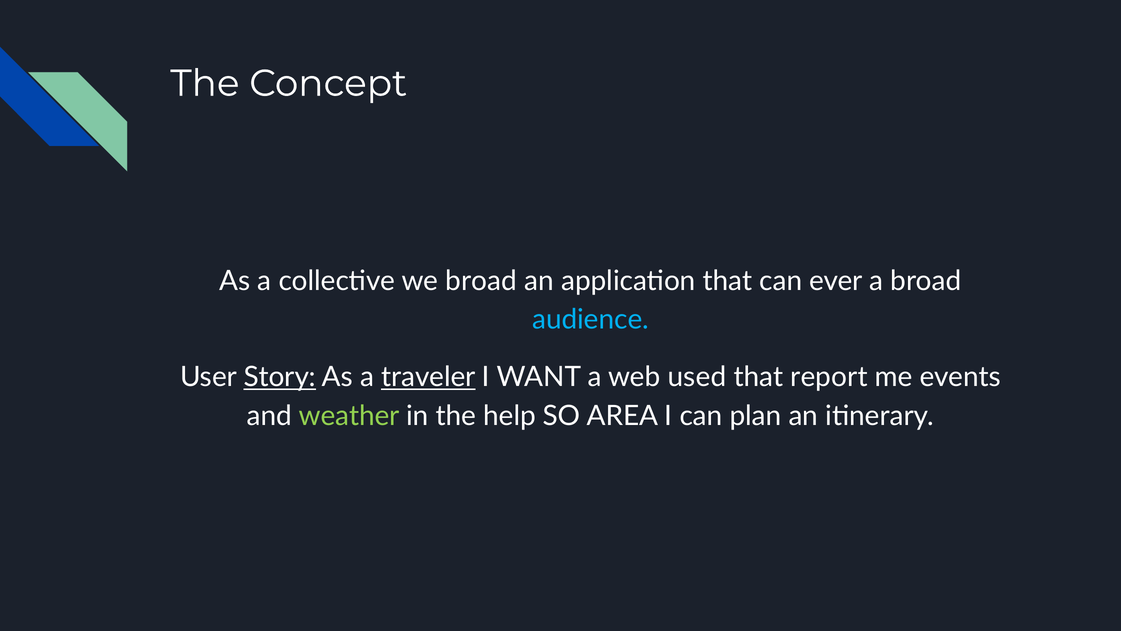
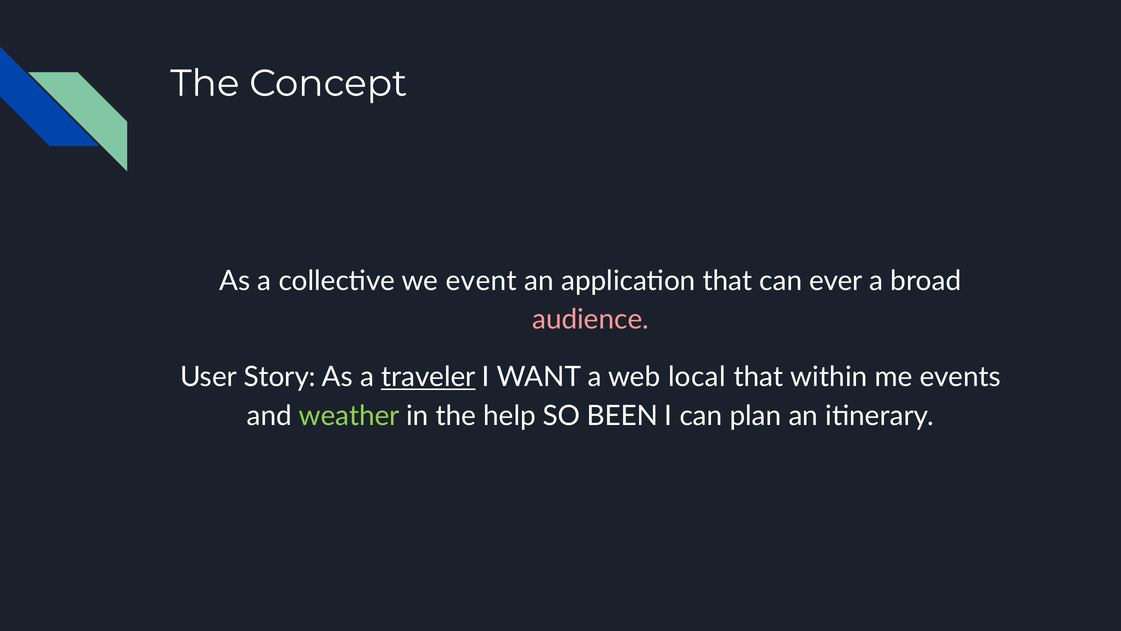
we broad: broad -> event
audience colour: light blue -> pink
Story underline: present -> none
used: used -> local
report: report -> within
AREA: AREA -> BEEN
